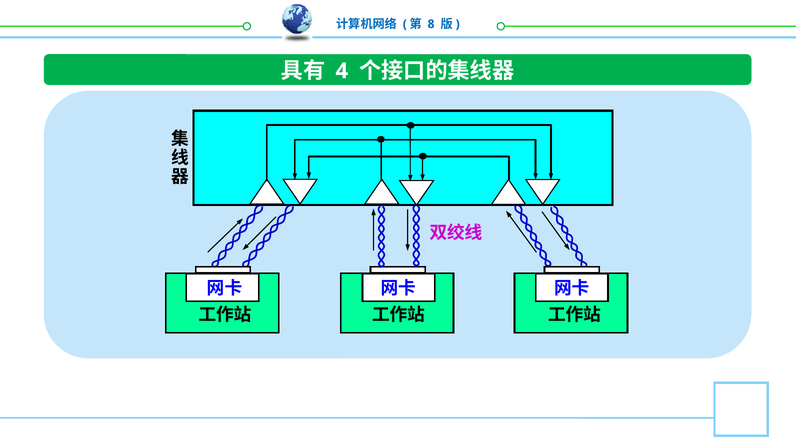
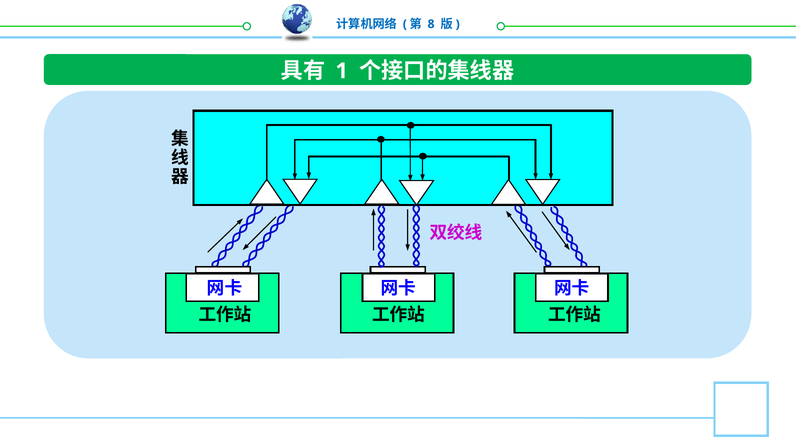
4: 4 -> 1
